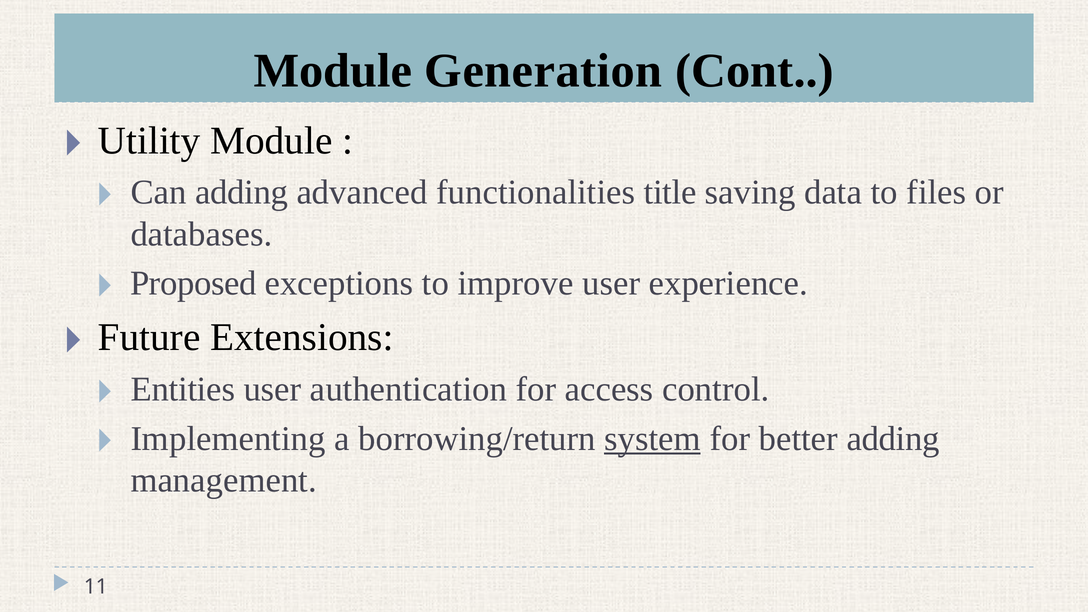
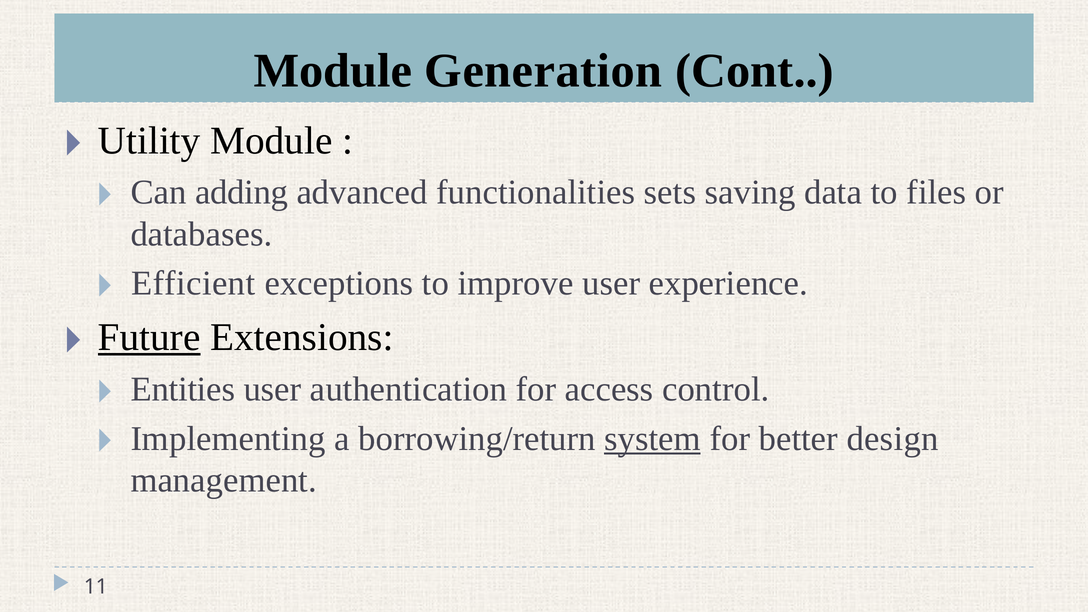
title: title -> sets
Proposed: Proposed -> Efficient
Future underline: none -> present
better adding: adding -> design
